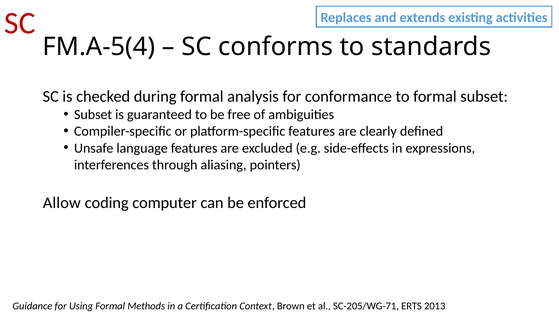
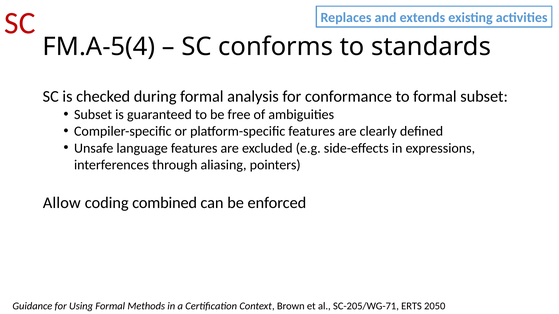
computer: computer -> combined
2013: 2013 -> 2050
